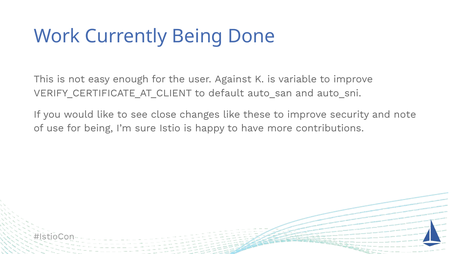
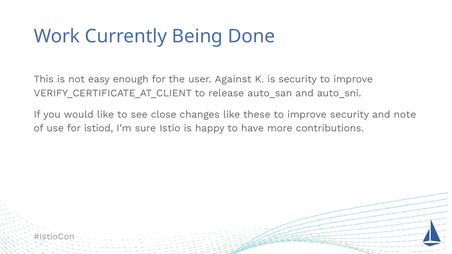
is variable: variable -> security
default: default -> release
for being: being -> istiod
